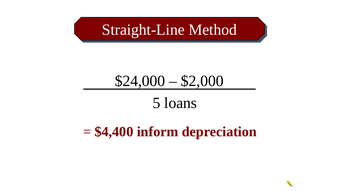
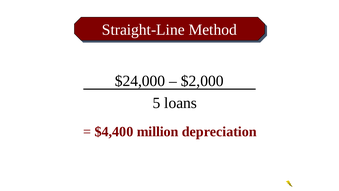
inform: inform -> million
